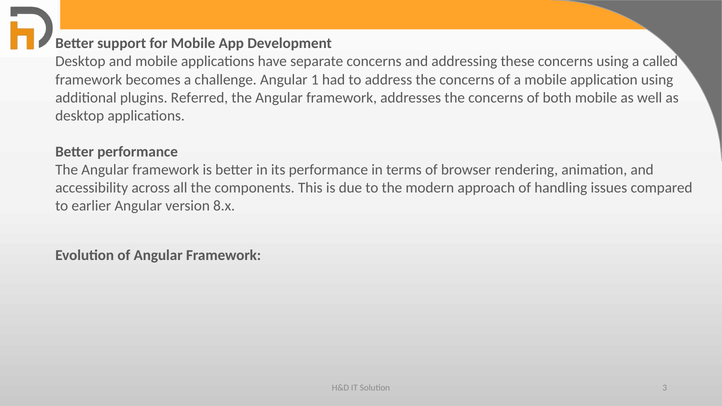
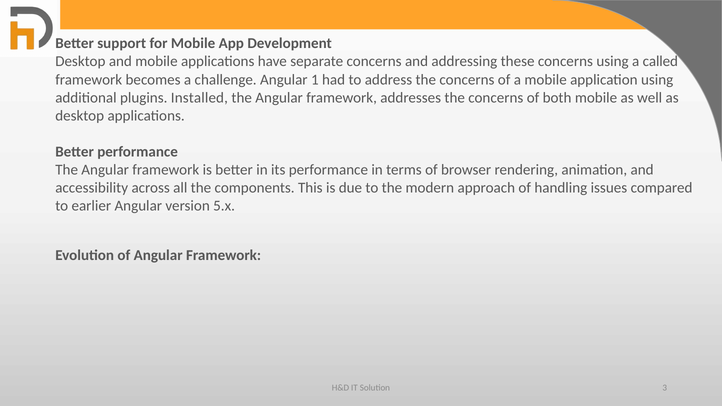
Referred: Referred -> Installed
8.x: 8.x -> 5.x
